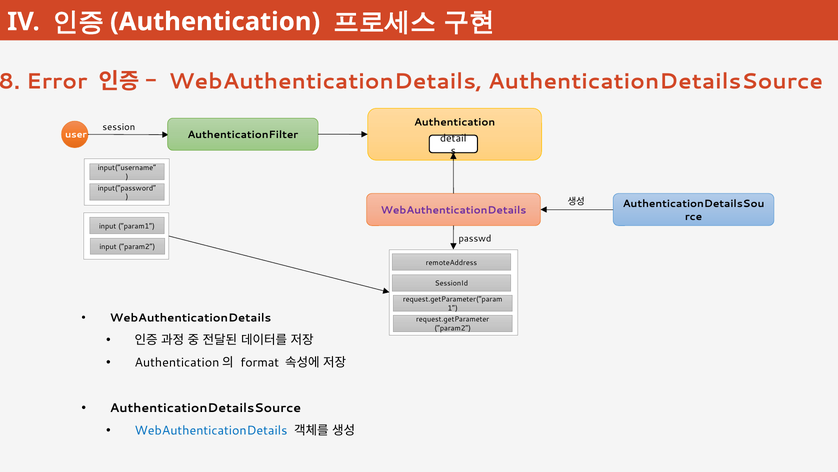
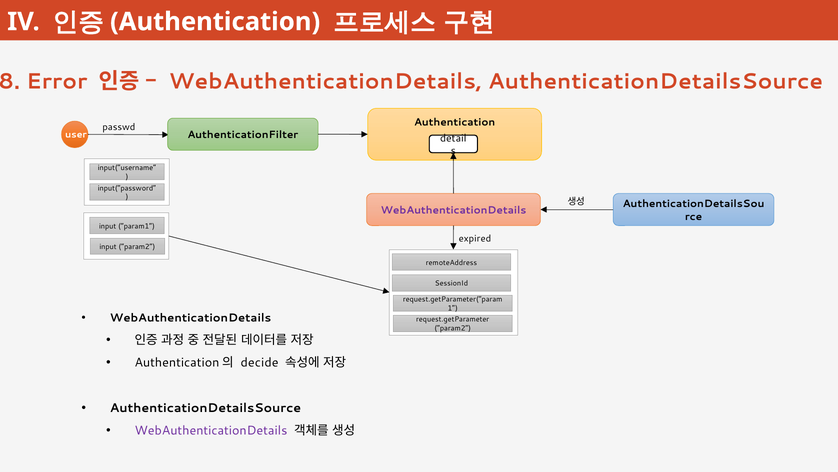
session: session -> passwd
passwd: passwd -> expired
format: format -> decide
WebAuthenticationDetails at (211, 430) colour: blue -> purple
